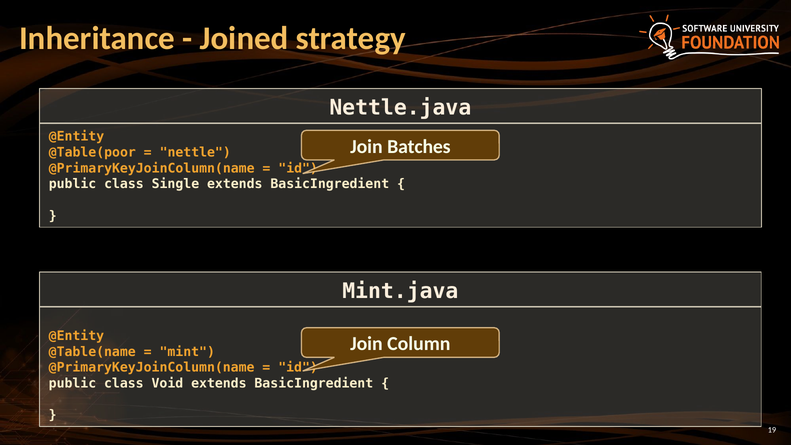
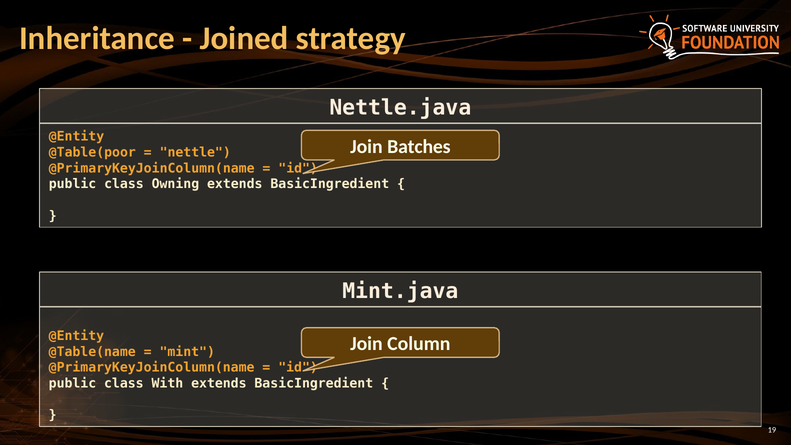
Single: Single -> Owning
Void: Void -> With
